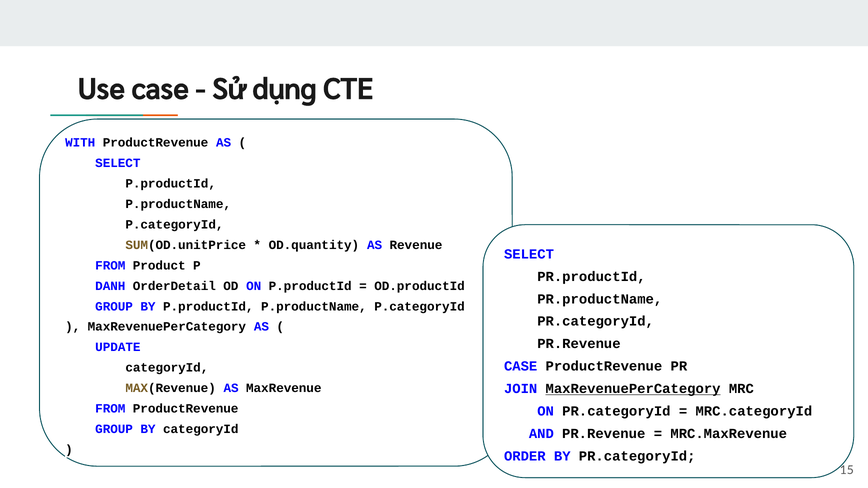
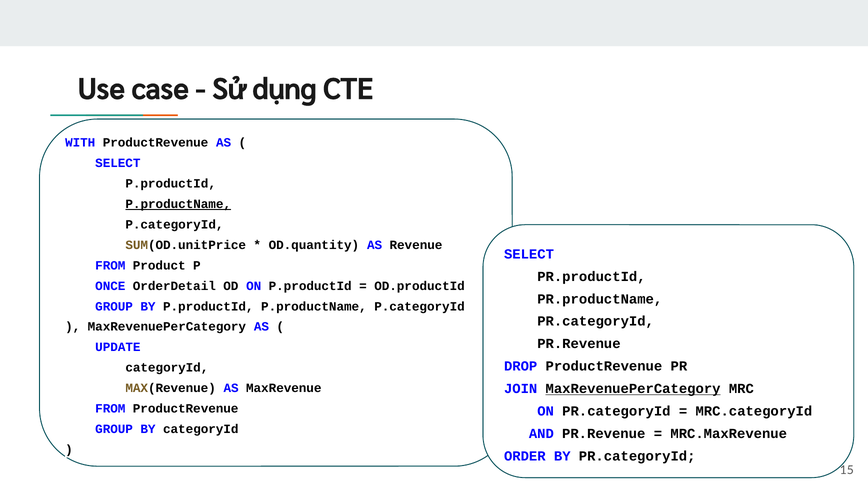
P.productName at (178, 204) underline: none -> present
DANH: DANH -> ONCE
CASE at (521, 366): CASE -> DROP
